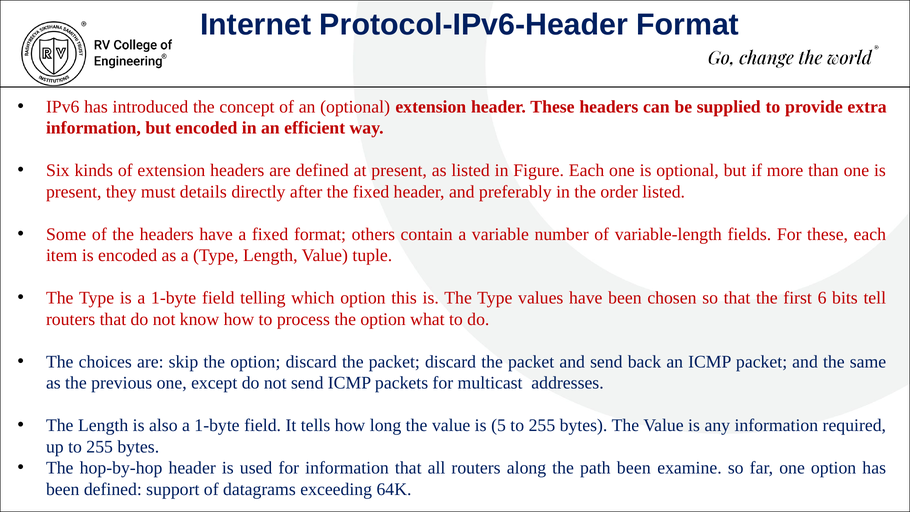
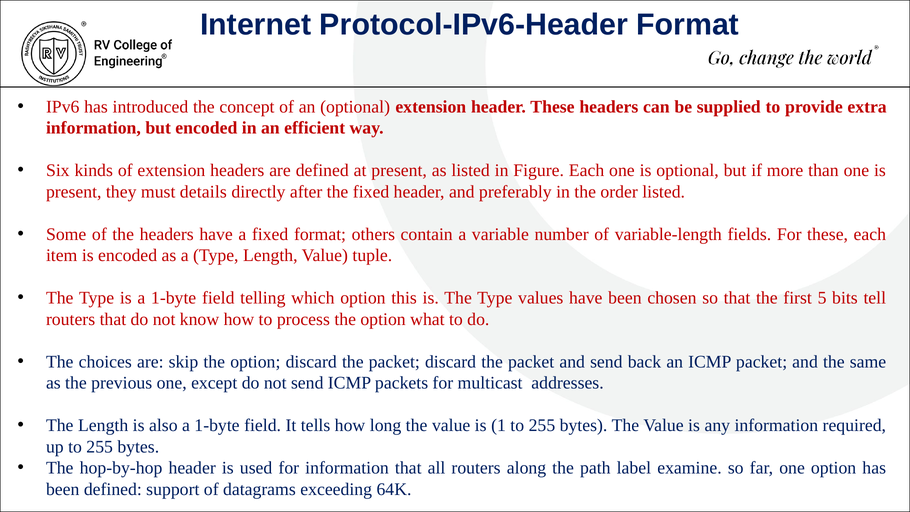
6: 6 -> 5
5: 5 -> 1
path been: been -> label
